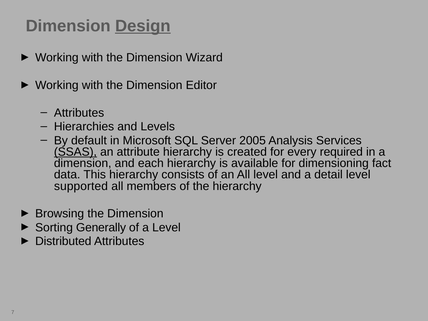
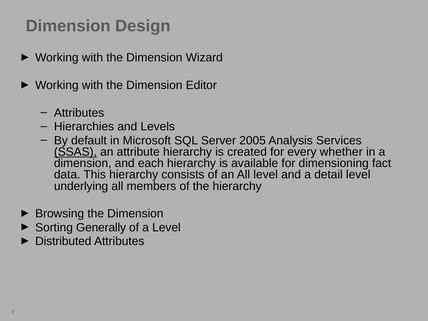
Design underline: present -> none
required: required -> whether
supported: supported -> underlying
